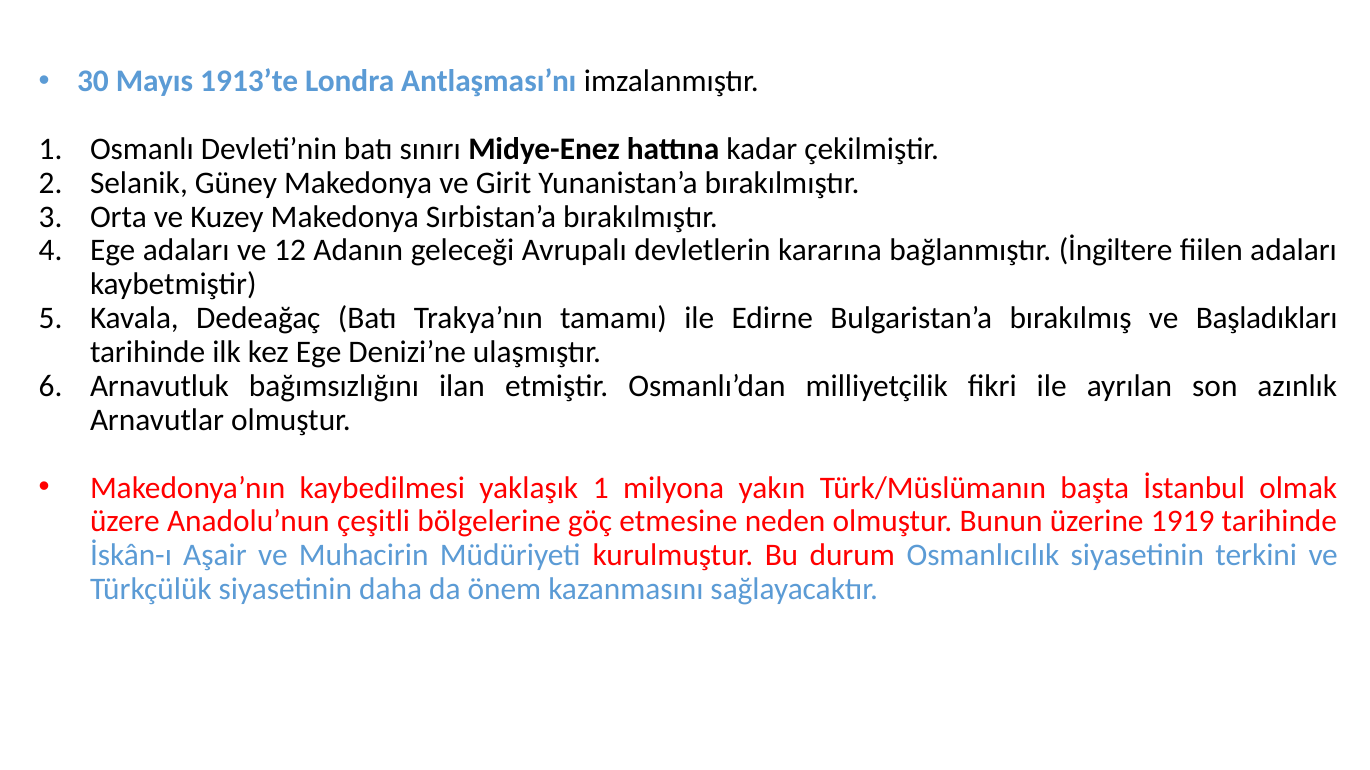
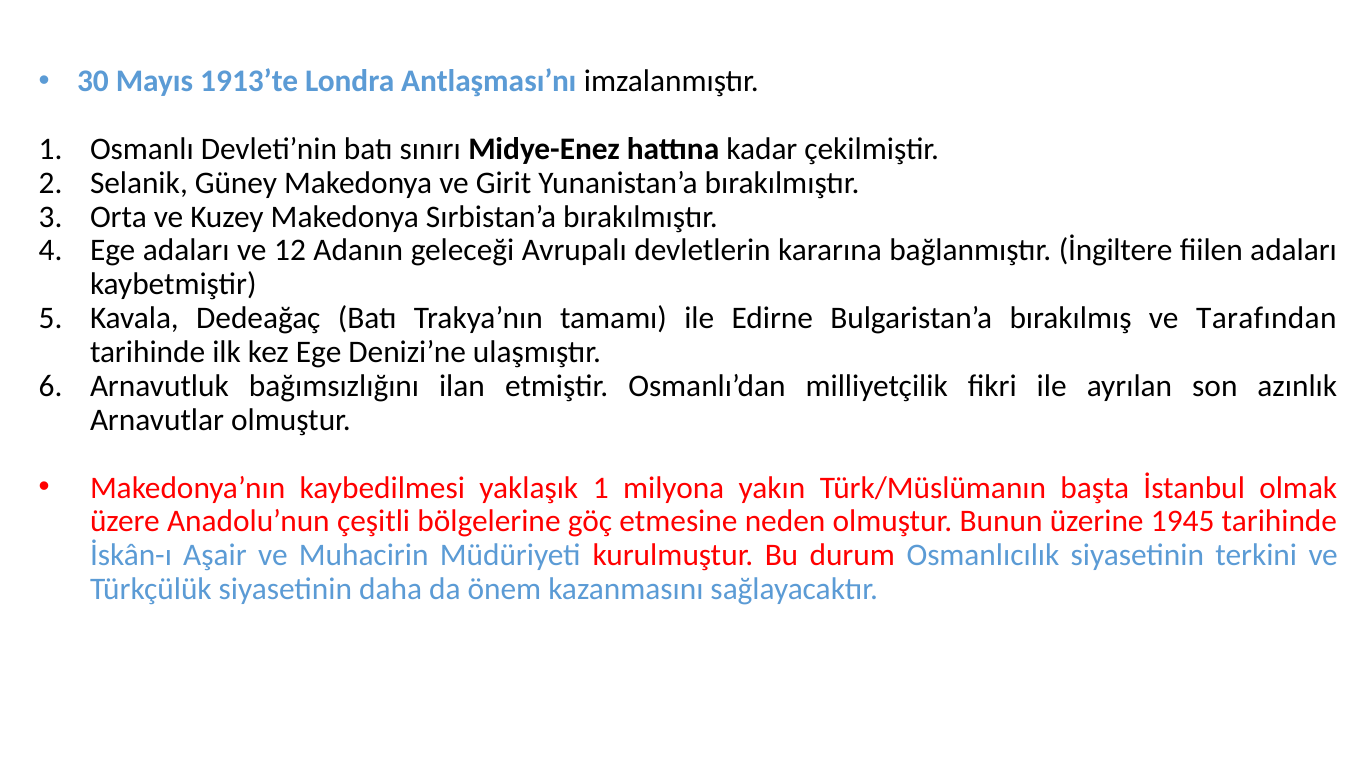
Başladıkları: Başladıkları -> Tarafından
1919: 1919 -> 1945
